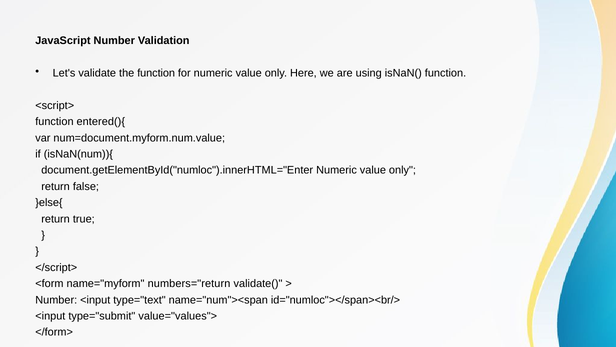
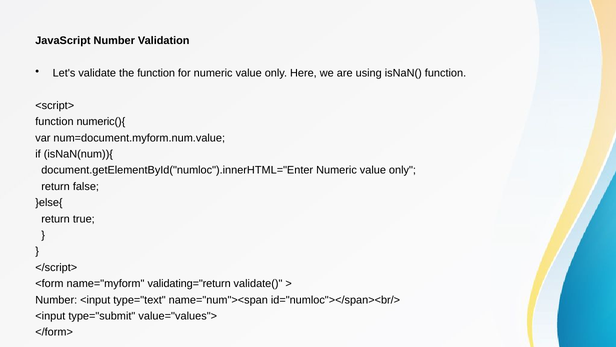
entered(){: entered(){ -> numeric(){
numbers="return: numbers="return -> validating="return
